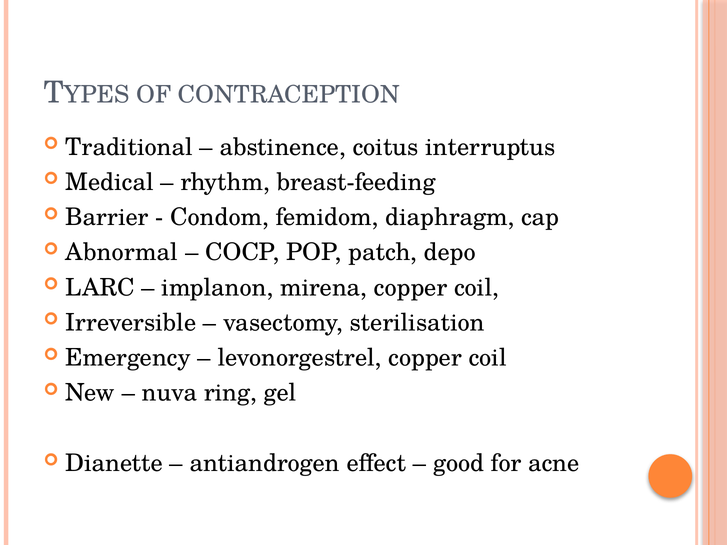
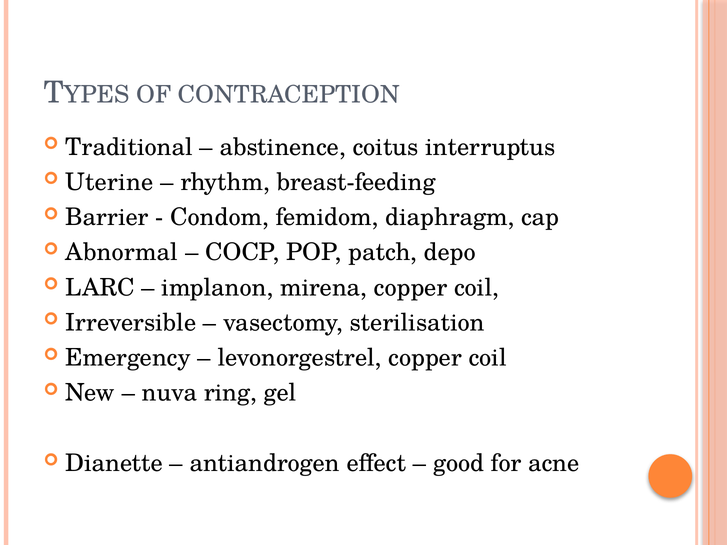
Medical: Medical -> Uterine
